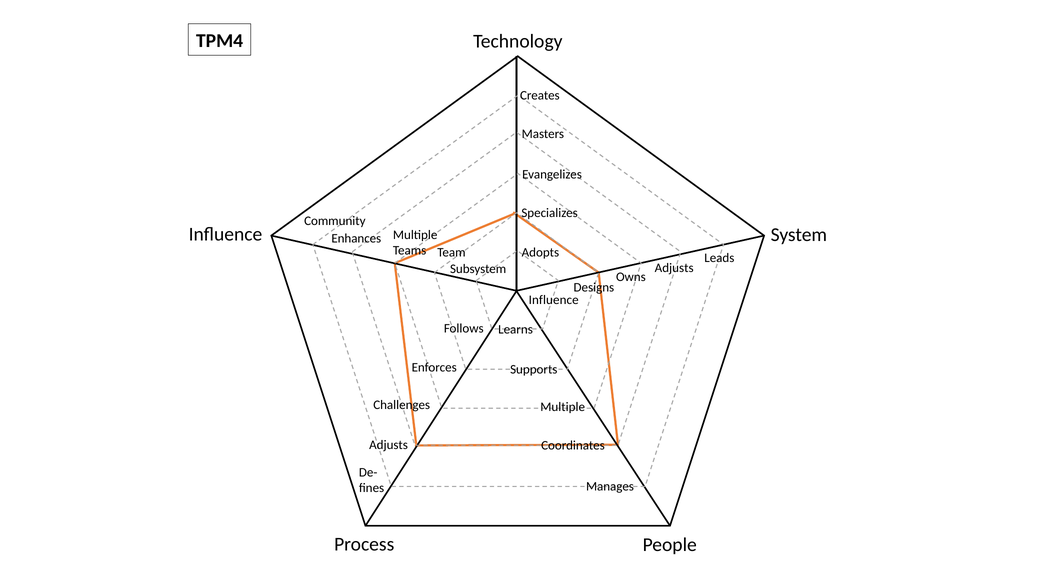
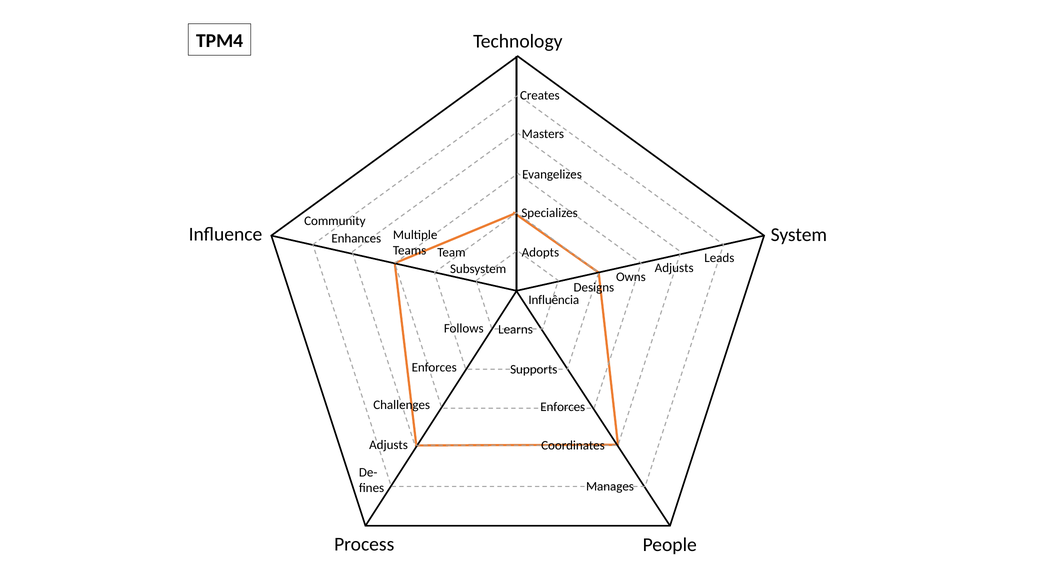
Influence at (554, 300): Influence -> Influência
Multiple at (563, 407): Multiple -> Enforces
